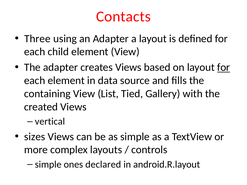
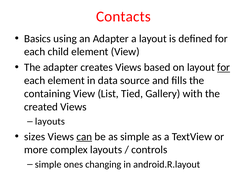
Three: Three -> Basics
vertical at (50, 122): vertical -> layouts
can underline: none -> present
declared: declared -> changing
